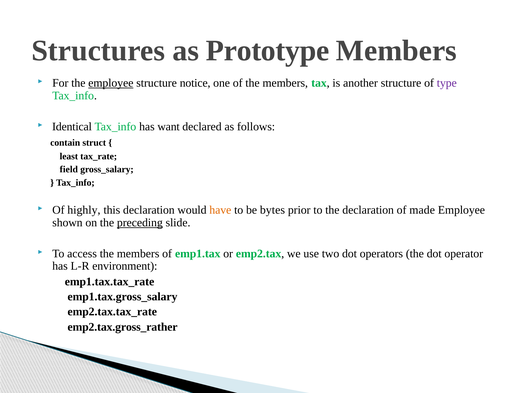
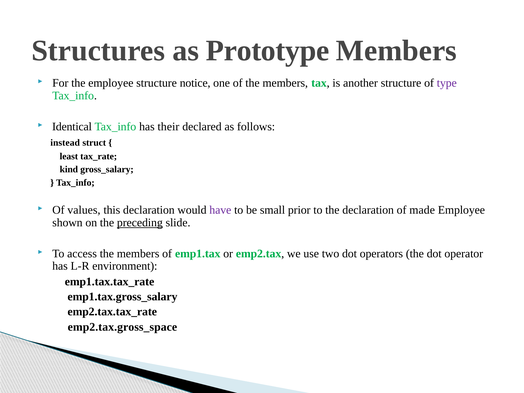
employee at (111, 83) underline: present -> none
want: want -> their
contain: contain -> instead
field: field -> kind
highly: highly -> values
have colour: orange -> purple
bytes: bytes -> small
emp2.tax.gross_rather: emp2.tax.gross_rather -> emp2.tax.gross_space
